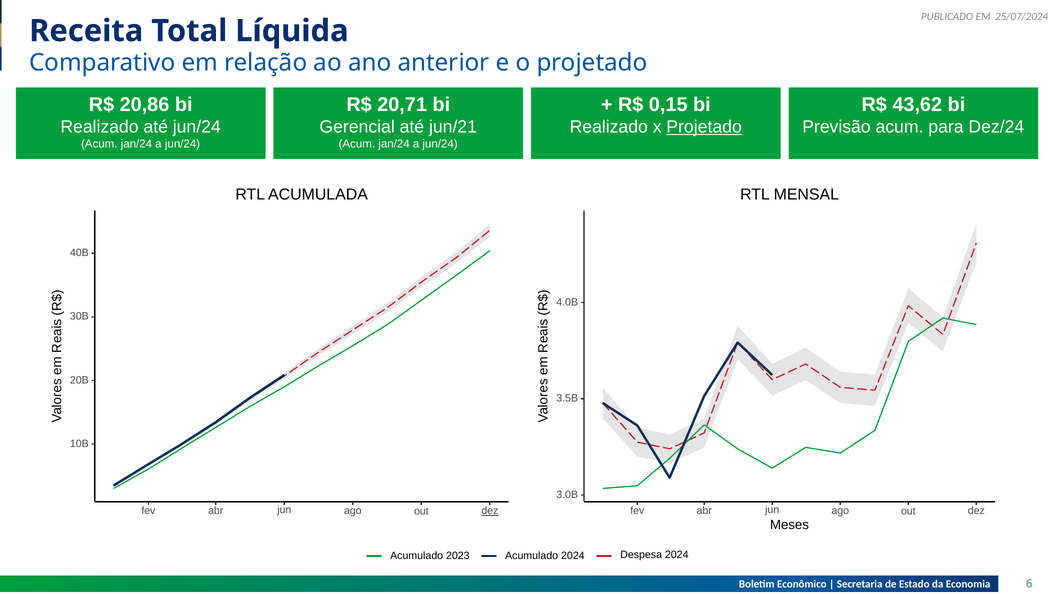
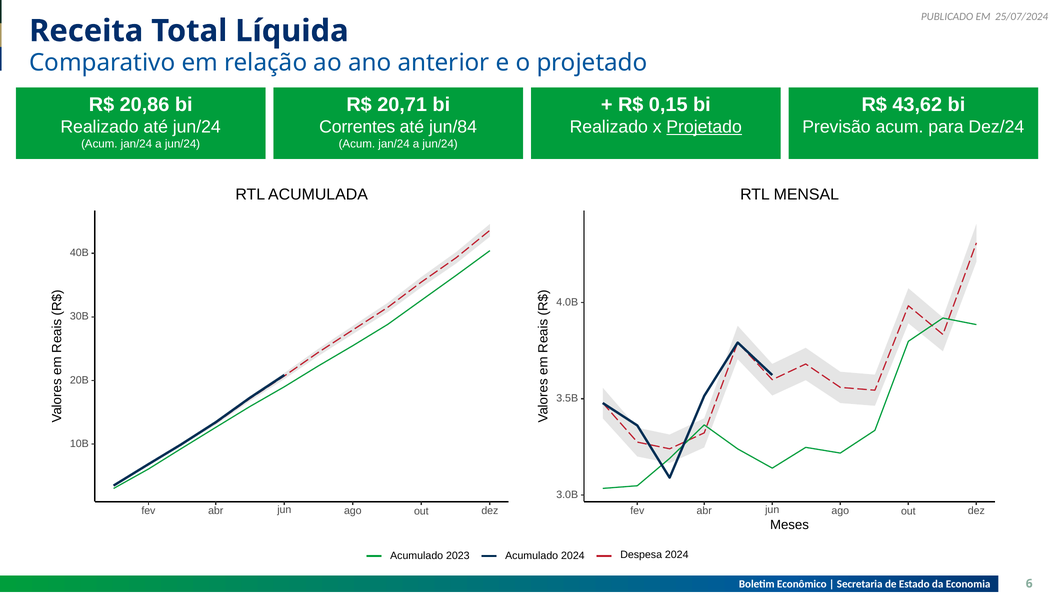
Gerencial: Gerencial -> Correntes
jun/21: jun/21 -> jun/84
dez at (490, 511) underline: present -> none
